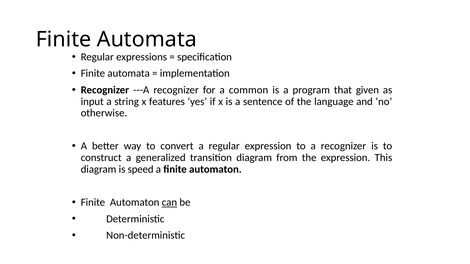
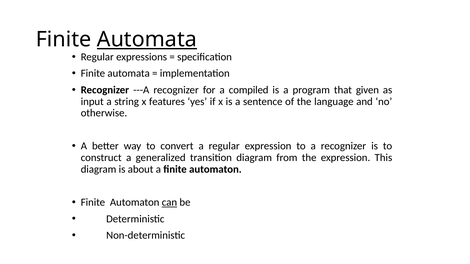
Automata at (147, 39) underline: none -> present
common: common -> compiled
speed: speed -> about
